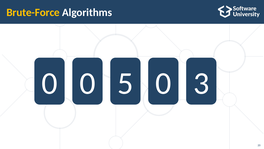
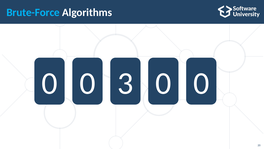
Brute-Force colour: yellow -> light blue
5: 5 -> 3
3 at (201, 83): 3 -> 0
